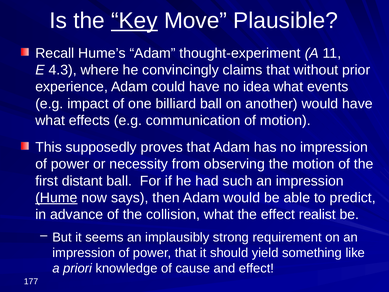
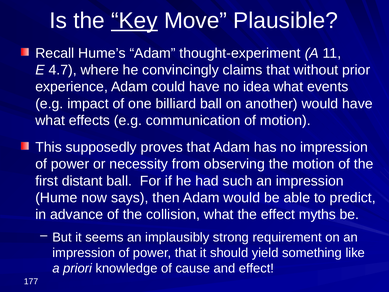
4.3: 4.3 -> 4.7
Hume underline: present -> none
realist: realist -> myths
